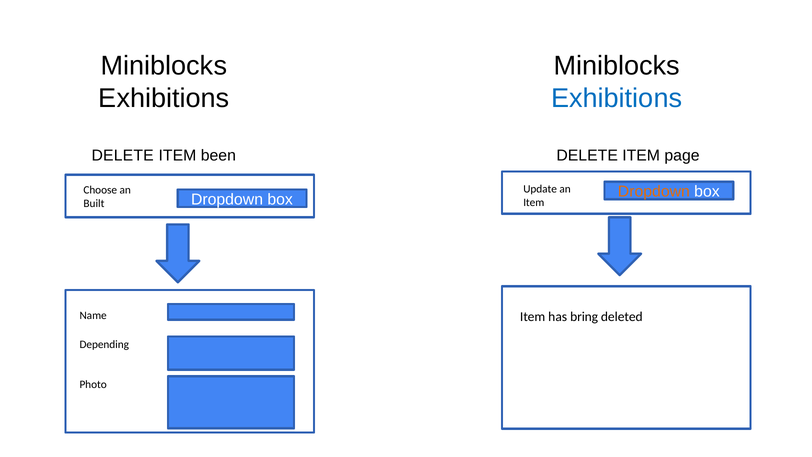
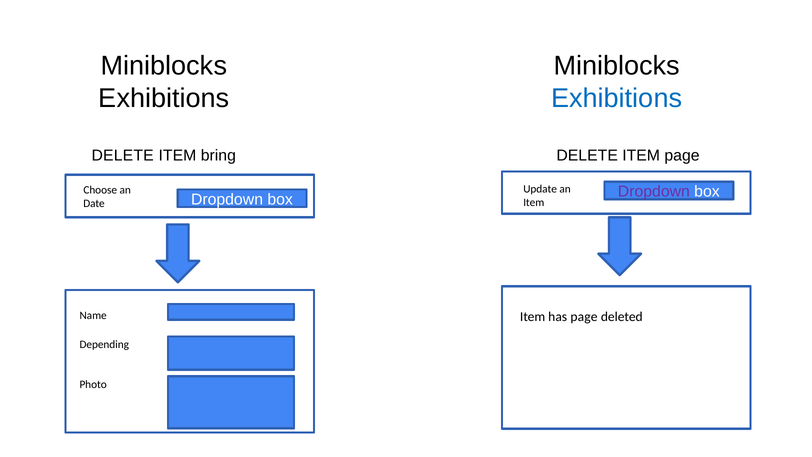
been: been -> bring
Dropdown at (654, 191) colour: orange -> purple
Built: Built -> Date
has bring: bring -> page
